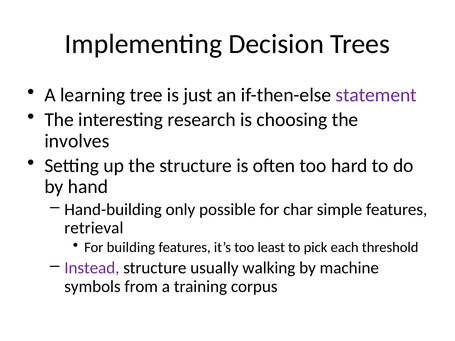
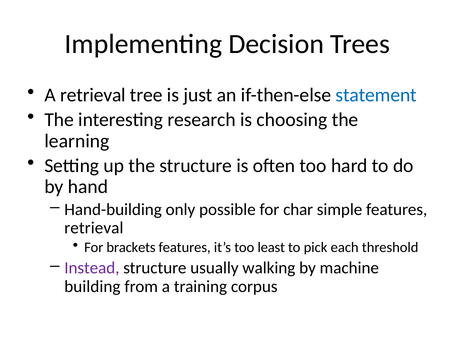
A learning: learning -> retrieval
statement colour: purple -> blue
involves: involves -> learning
building: building -> brackets
symbols: symbols -> building
